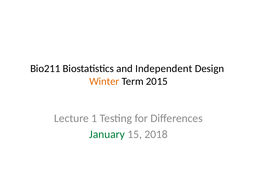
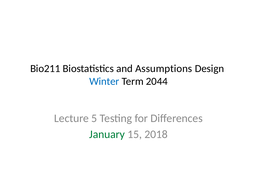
Independent: Independent -> Assumptions
Winter colour: orange -> blue
2015: 2015 -> 2044
1: 1 -> 5
